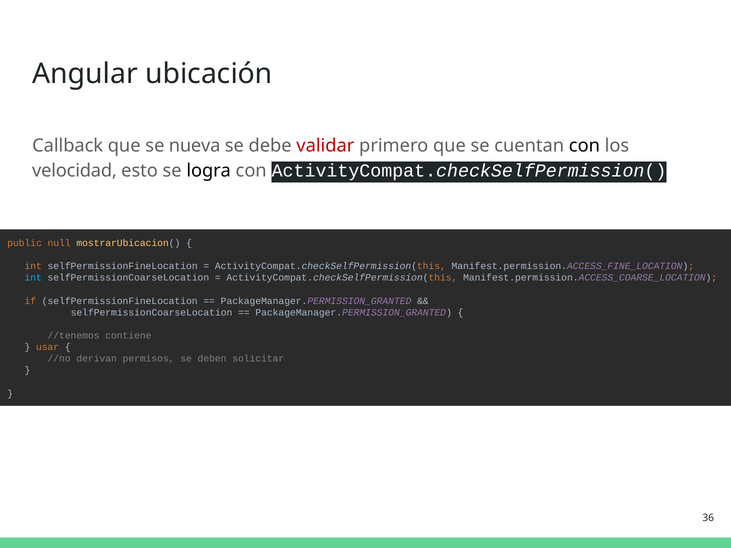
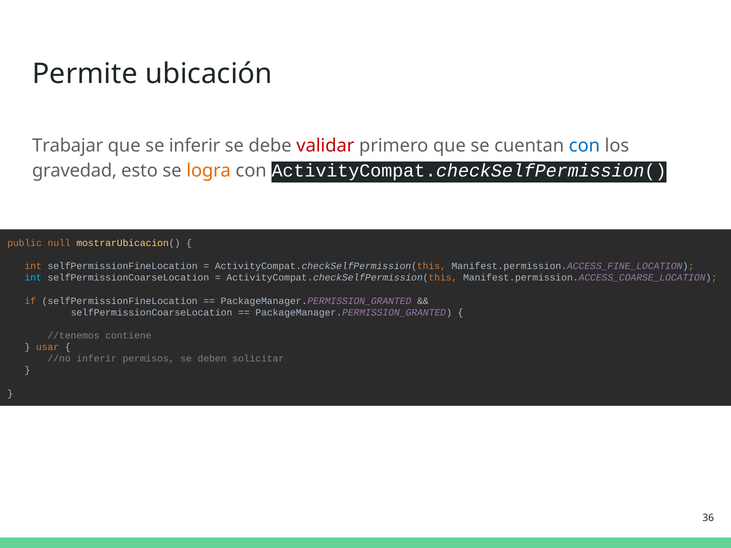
Angular: Angular -> Permite
Callback: Callback -> Trabajar
se nueva: nueva -> inferir
con at (584, 146) colour: black -> blue
velocidad: velocidad -> gravedad
logra colour: black -> orange
//no derivan: derivan -> inferir
